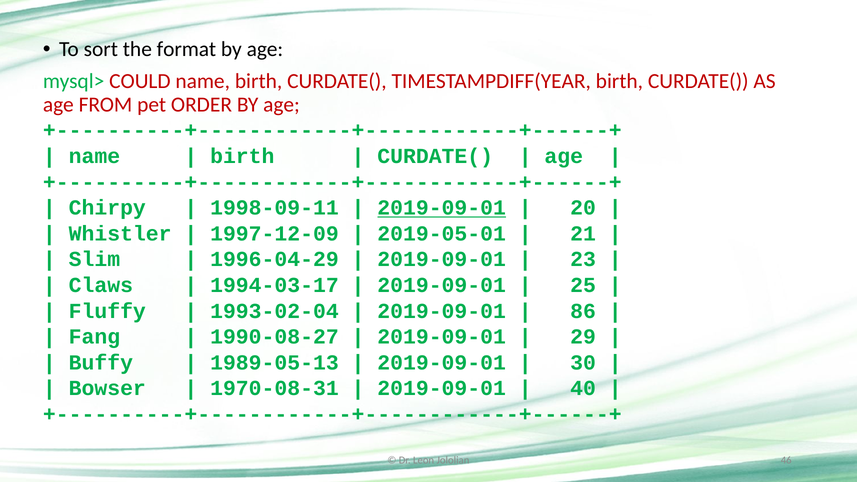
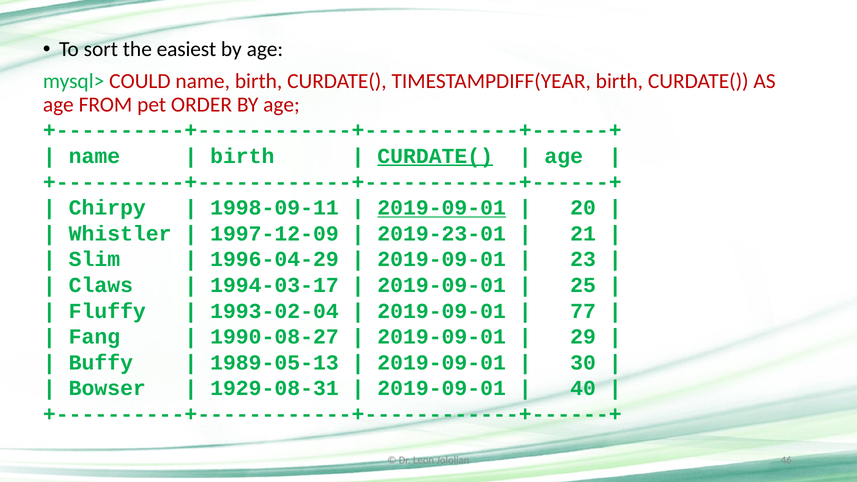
format: format -> easiest
CURDATE( at (435, 156) underline: none -> present
2019-05-01: 2019-05-01 -> 2019-23-01
86: 86 -> 77
1970-08-31: 1970-08-31 -> 1929-08-31
